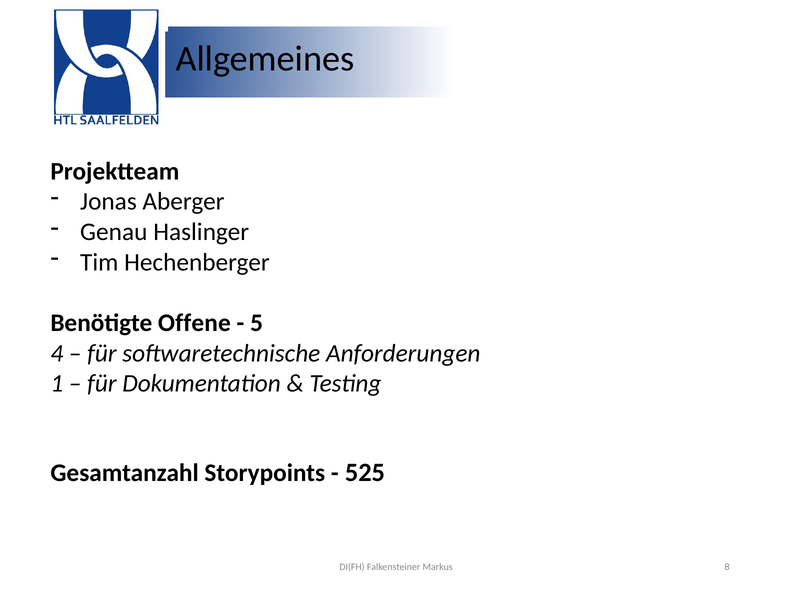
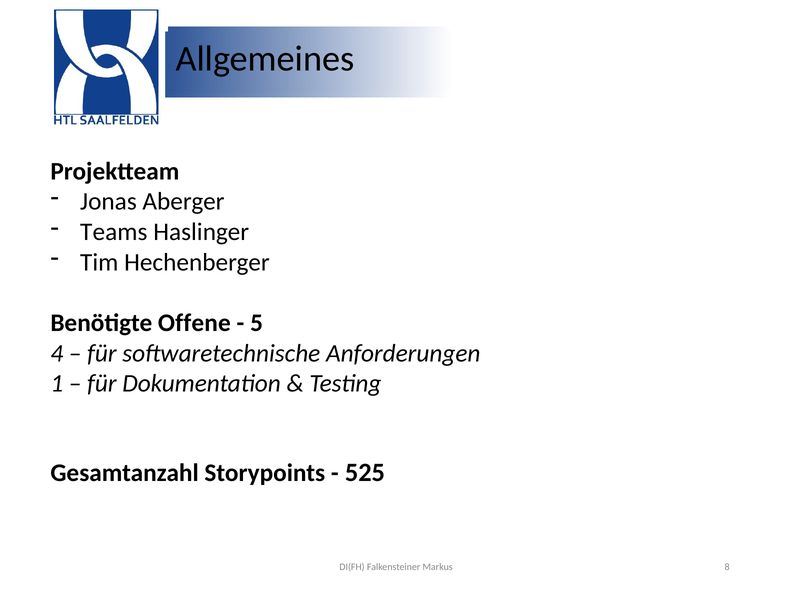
Genau: Genau -> Teams
